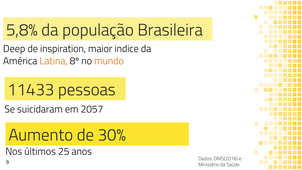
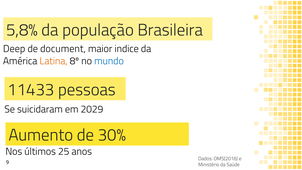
inspiration: inspiration -> document
mundo colour: orange -> blue
2057: 2057 -> 2029
